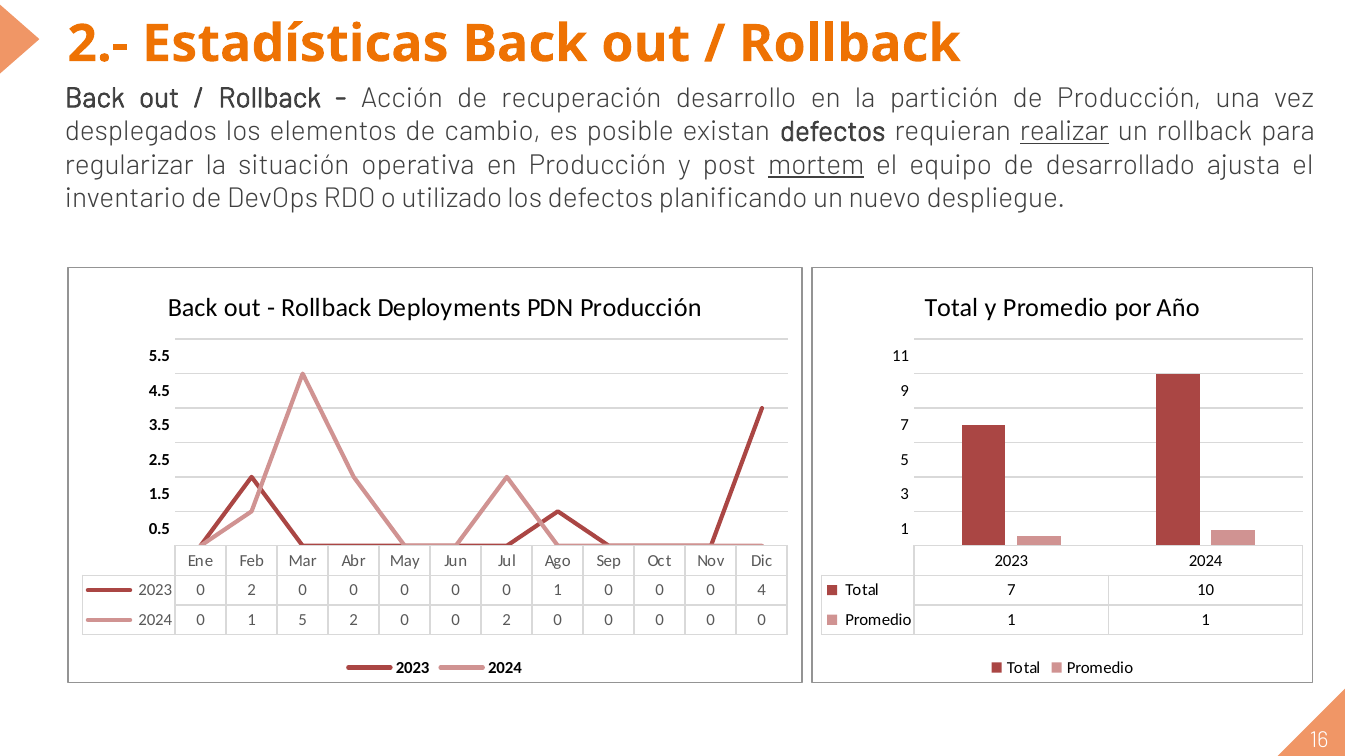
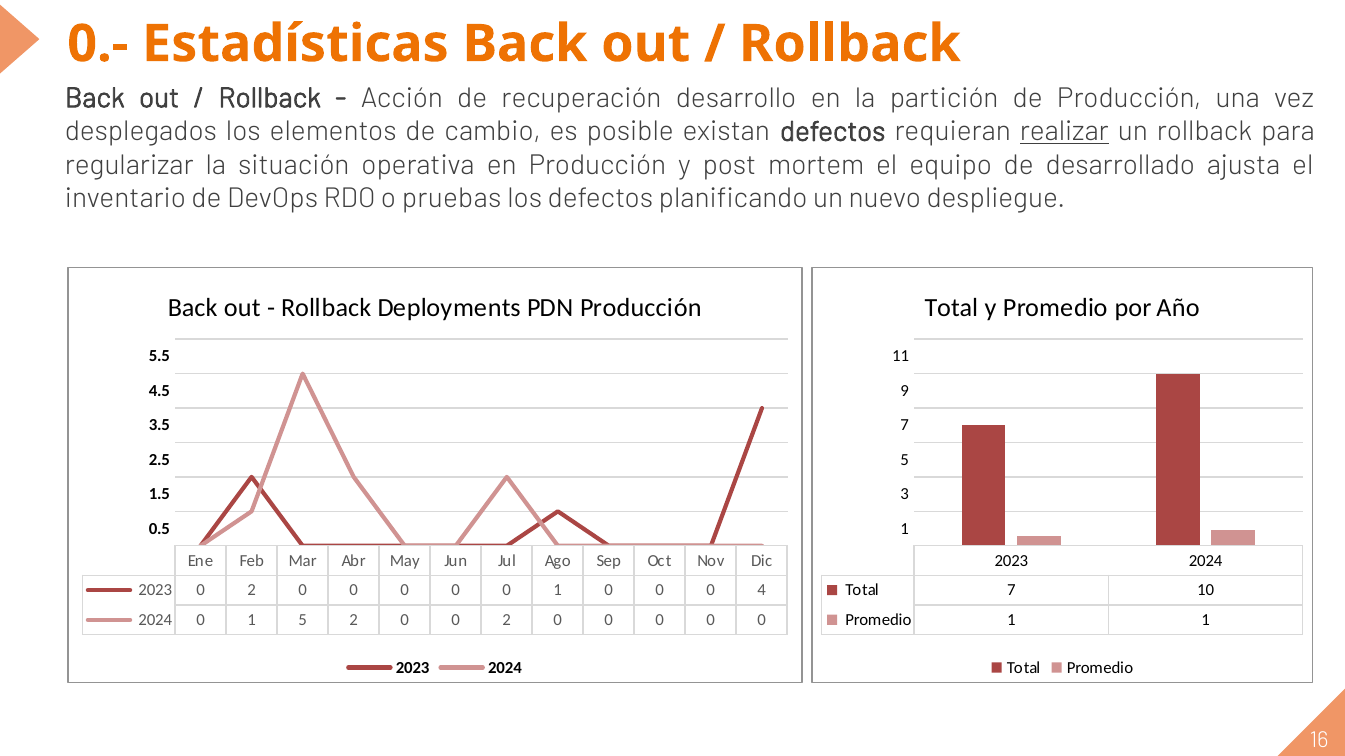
2.-: 2.- -> 0.-
mortem underline: present -> none
utilizado: utilizado -> pruebas
